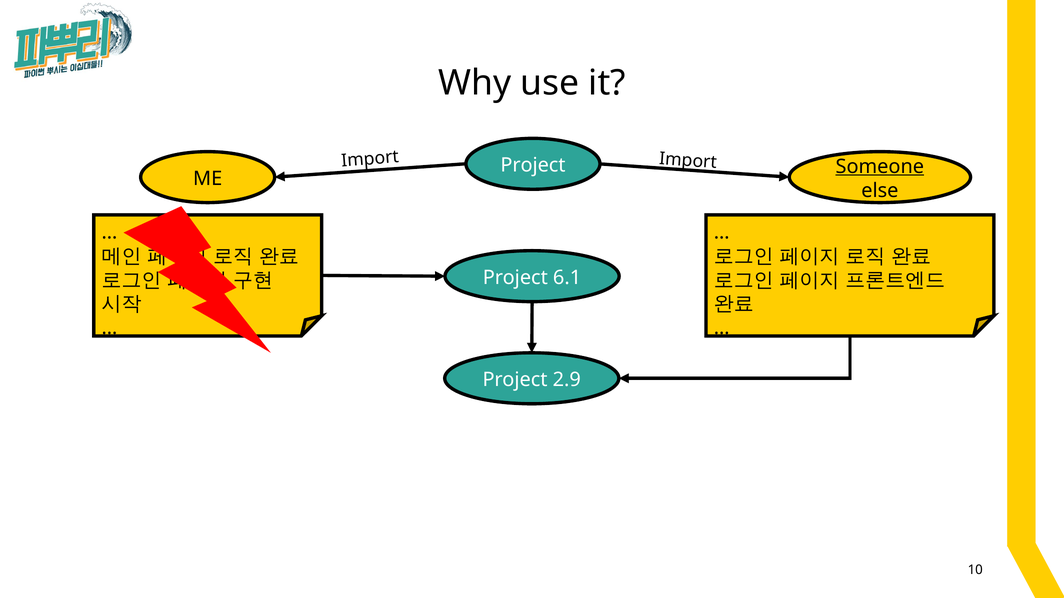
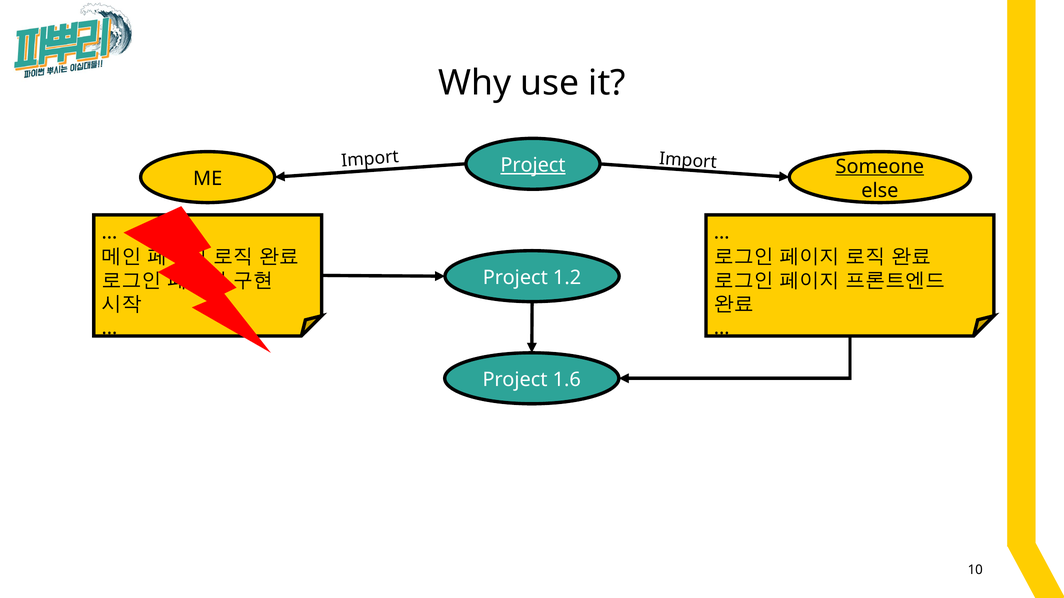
Project at (533, 165) underline: none -> present
6.1: 6.1 -> 1.2
2.9: 2.9 -> 1.6
